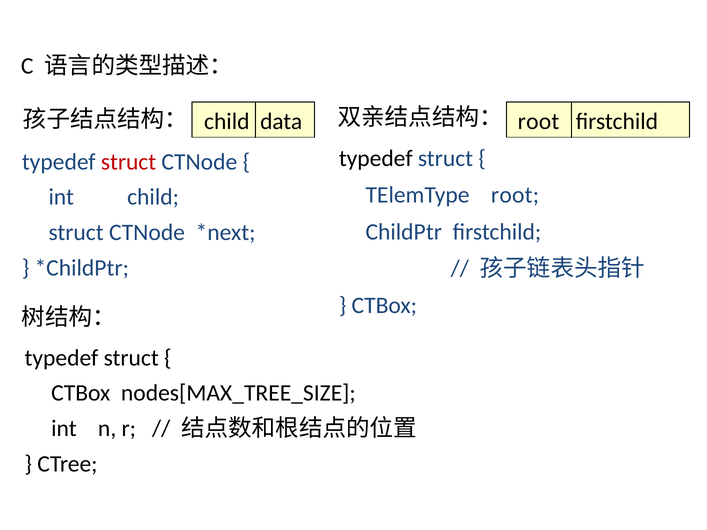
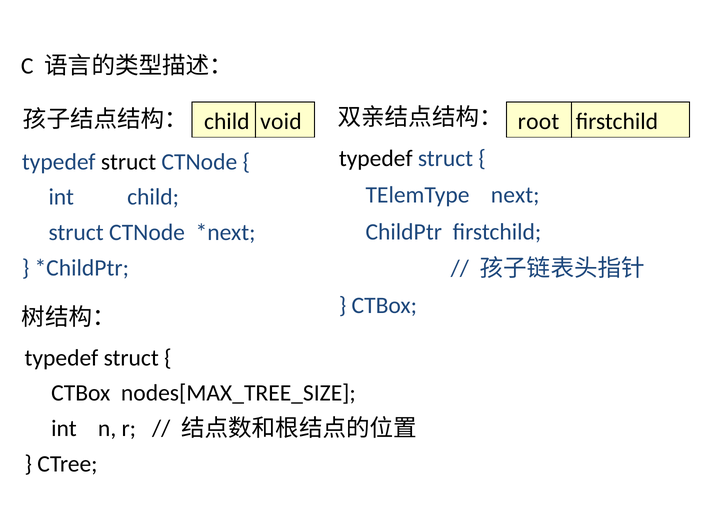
data: data -> void
struct at (129, 162) colour: red -> black
TElemType root: root -> next
